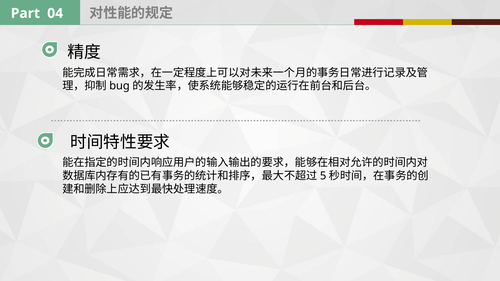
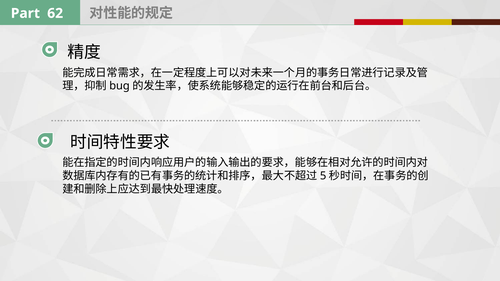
04: 04 -> 62
